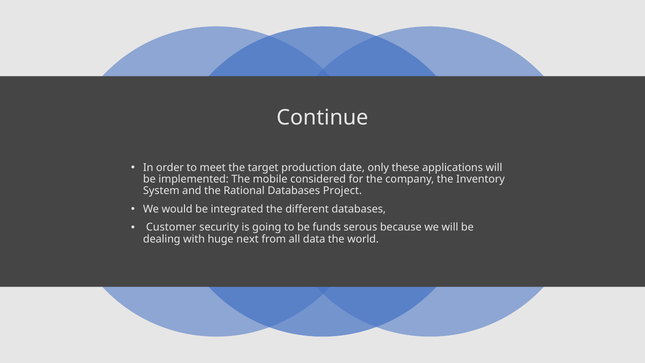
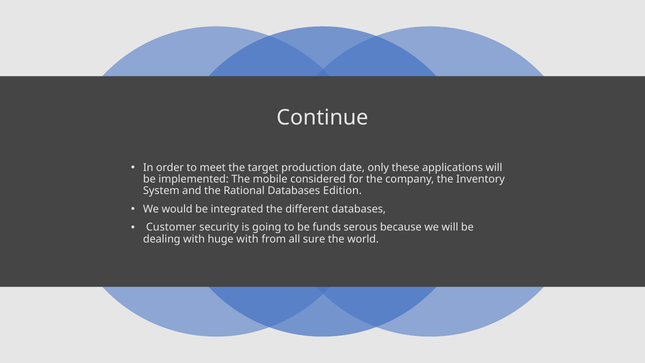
Project: Project -> Edition
huge next: next -> with
data: data -> sure
